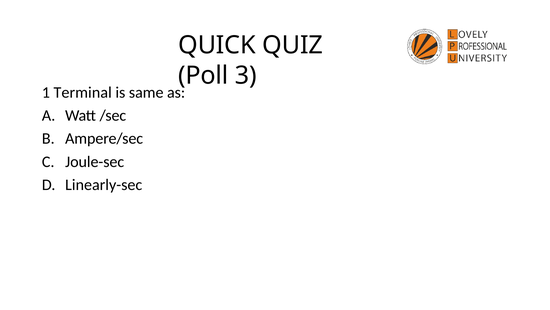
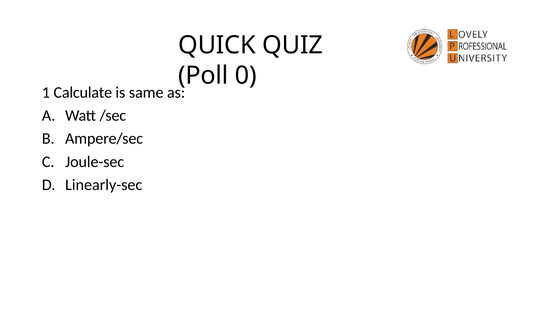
3: 3 -> 0
Terminal: Terminal -> Calculate
